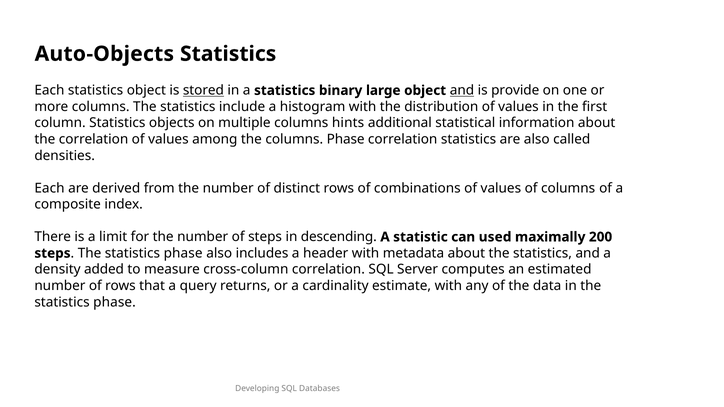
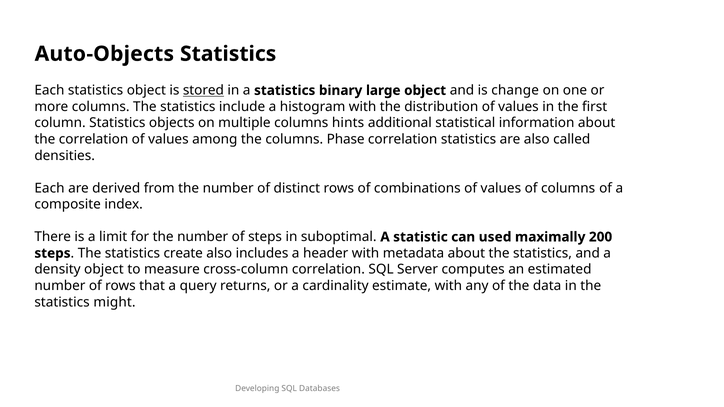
and at (462, 90) underline: present -> none
provide: provide -> change
descending: descending -> suboptimal
phase at (183, 253): phase -> create
density added: added -> object
phase at (115, 302): phase -> might
